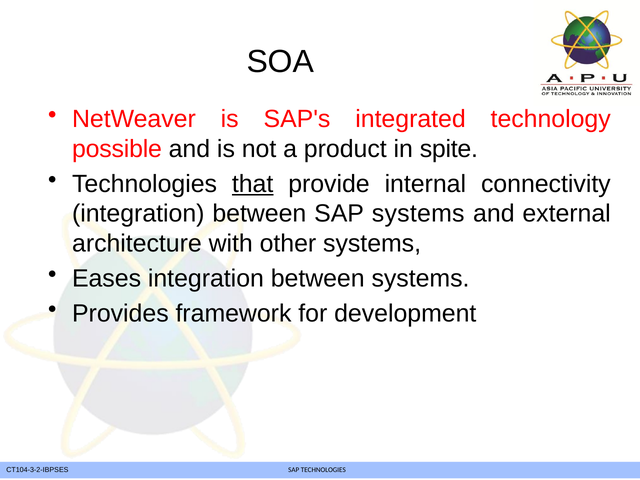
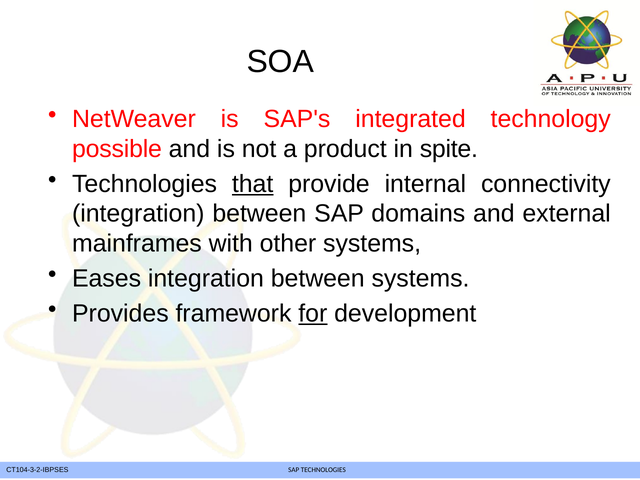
SAP systems: systems -> domains
architecture: architecture -> mainframes
for underline: none -> present
